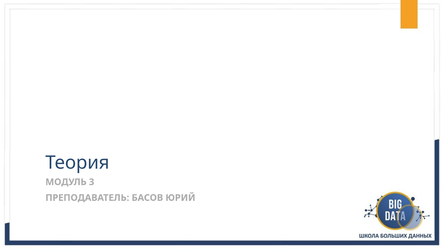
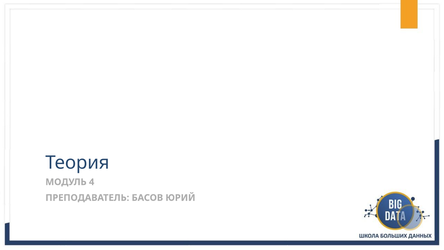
3: 3 -> 4
